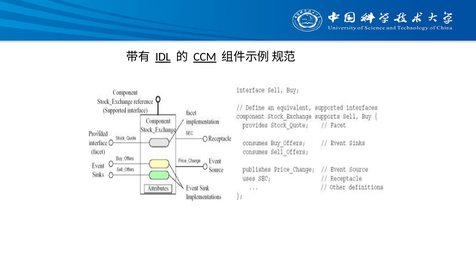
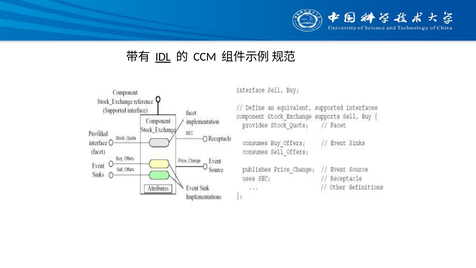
CCM underline: present -> none
